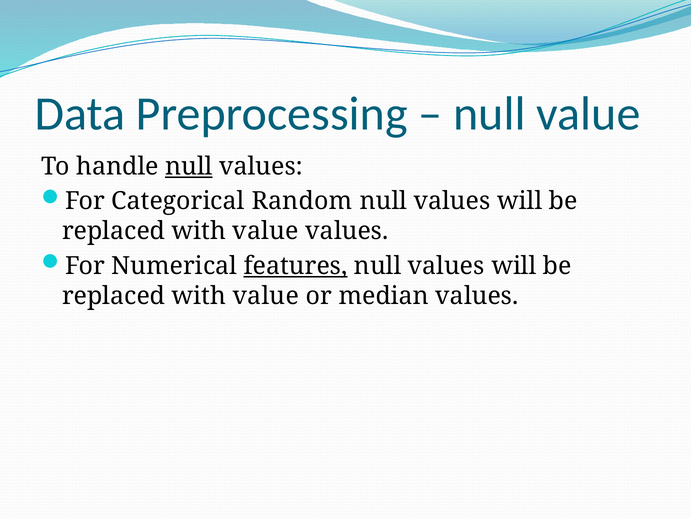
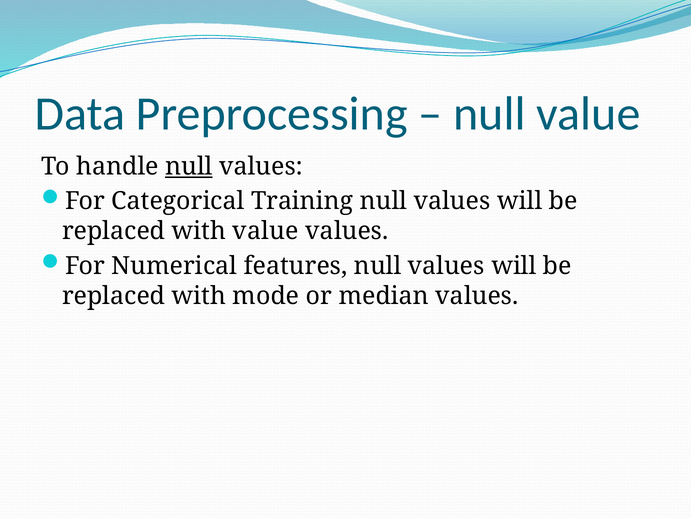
Random: Random -> Training
features underline: present -> none
value at (266, 296): value -> mode
